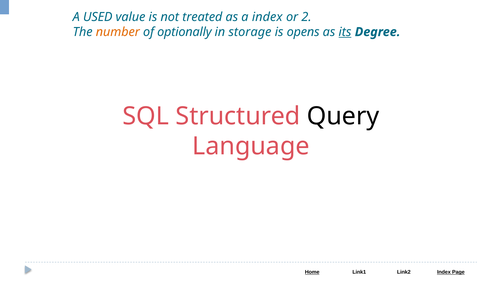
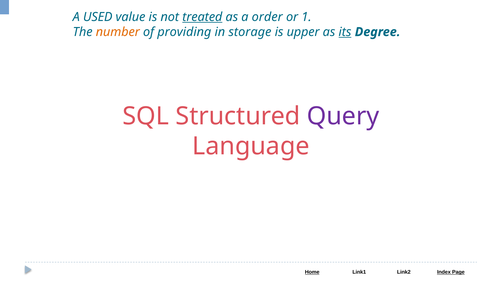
treated underline: none -> present
a index: index -> order
2: 2 -> 1
optionally: optionally -> providing
opens: opens -> upper
Query colour: black -> purple
